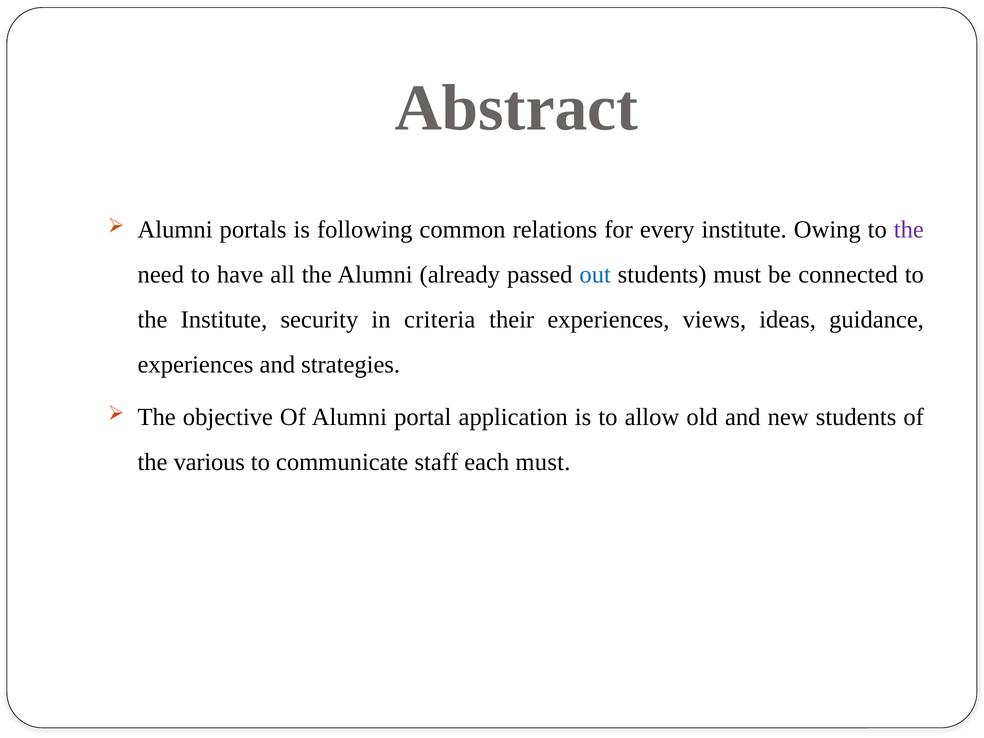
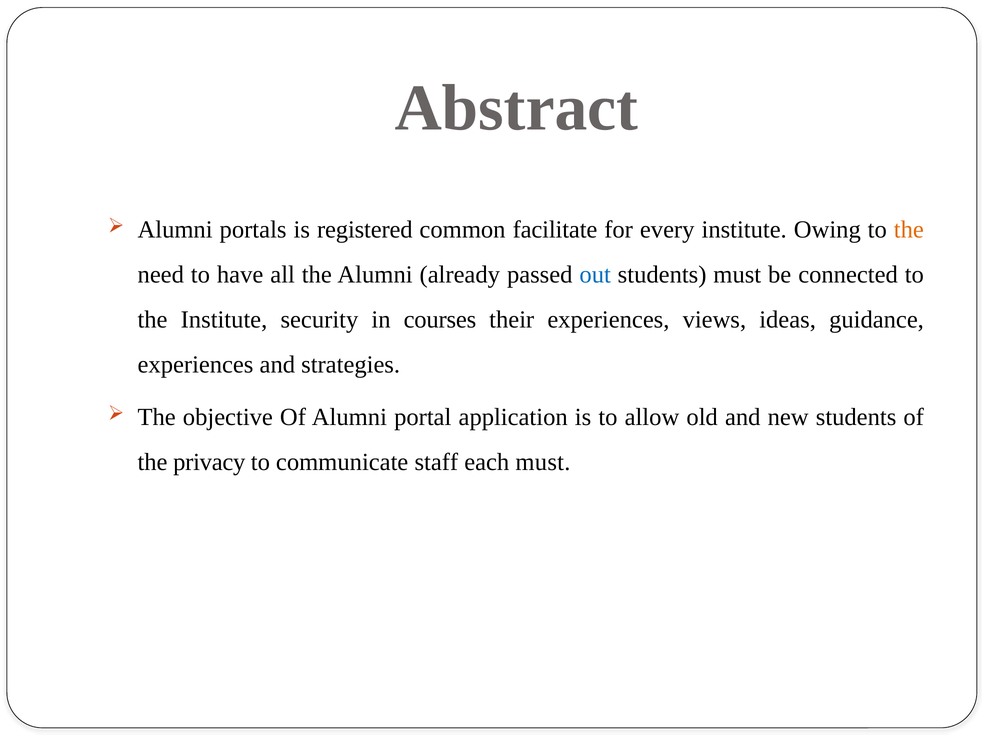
following: following -> registered
relations: relations -> facilitate
the at (909, 229) colour: purple -> orange
criteria: criteria -> courses
various: various -> privacy
